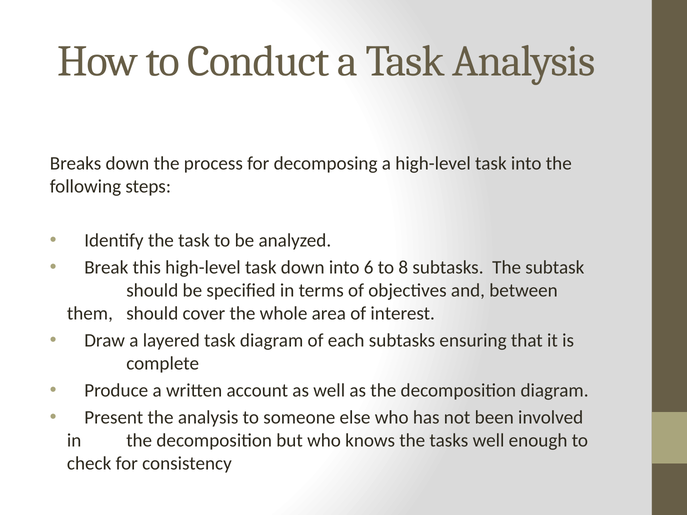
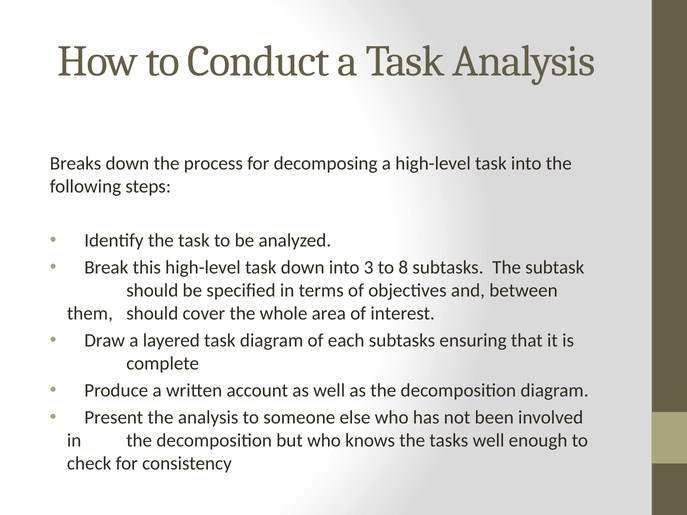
6: 6 -> 3
